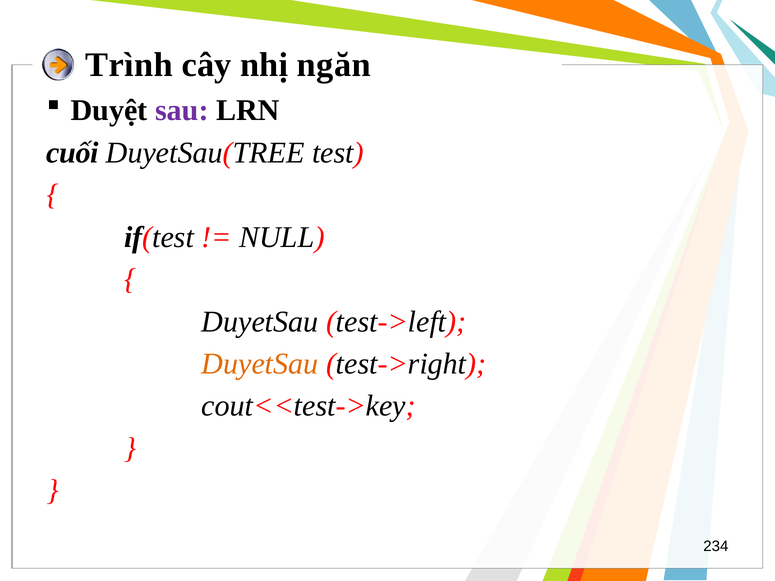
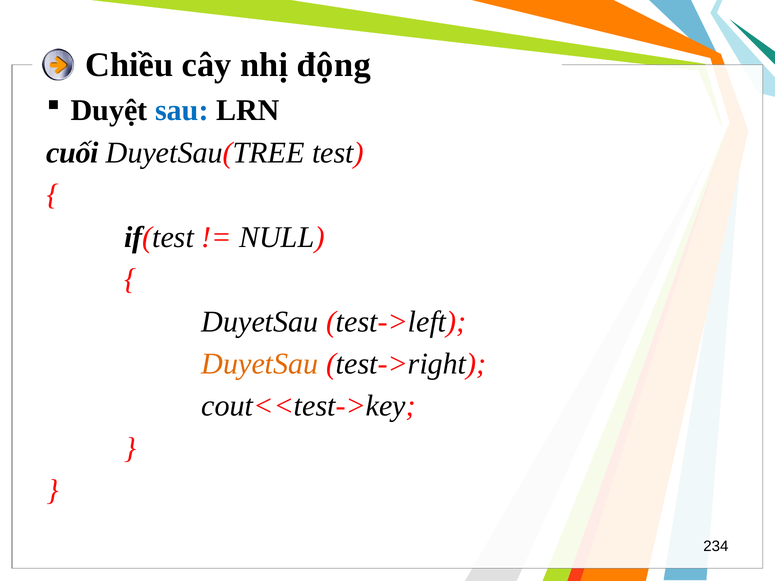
Trình: Trình -> Chiều
ngăn: ngăn -> động
sau colour: purple -> blue
